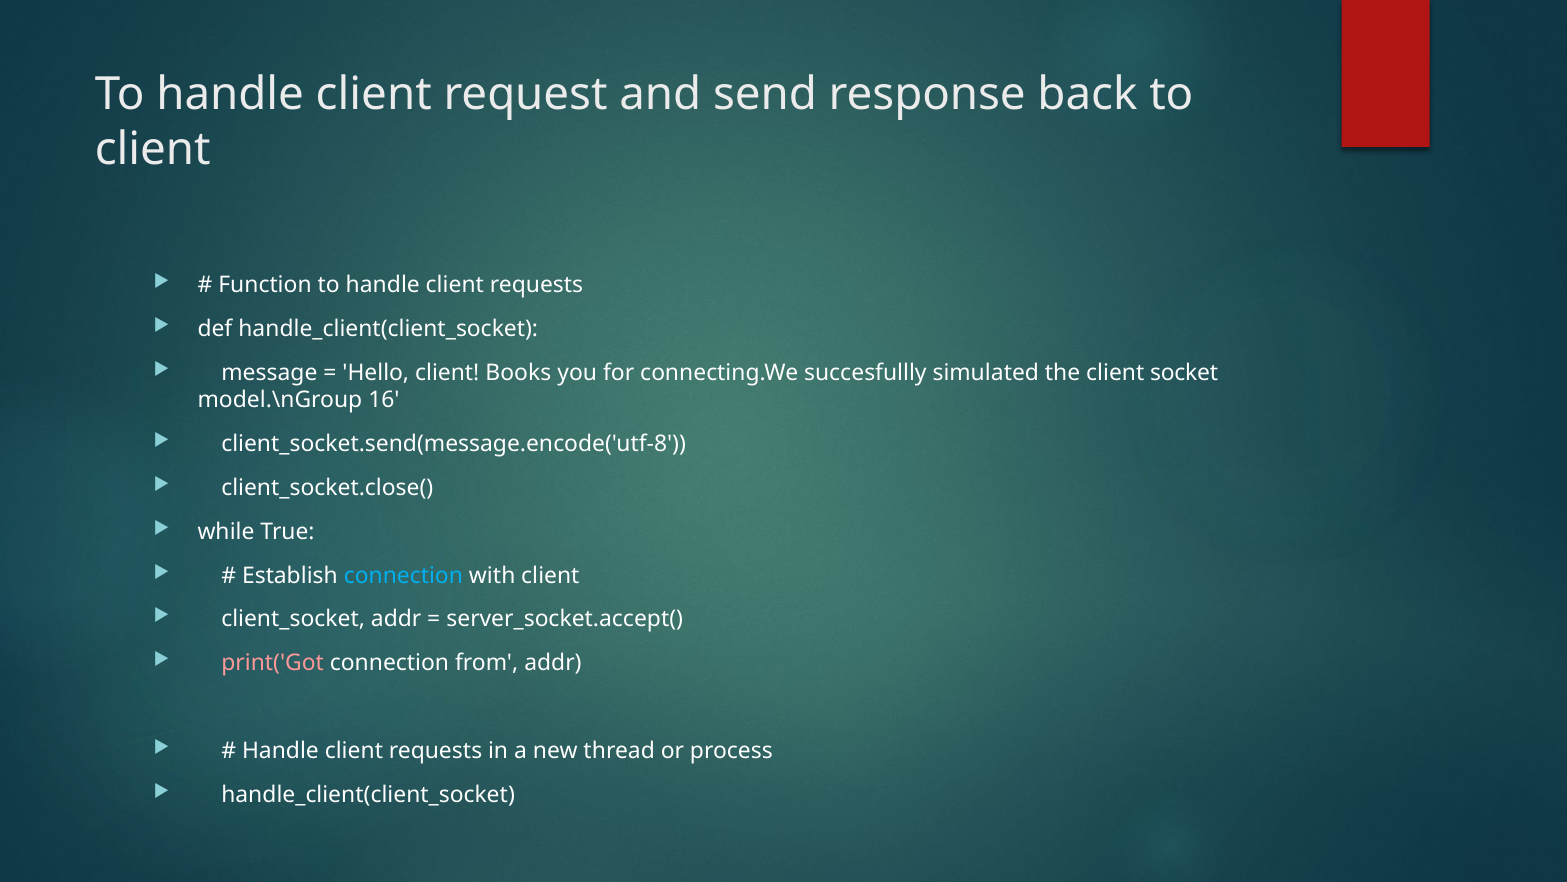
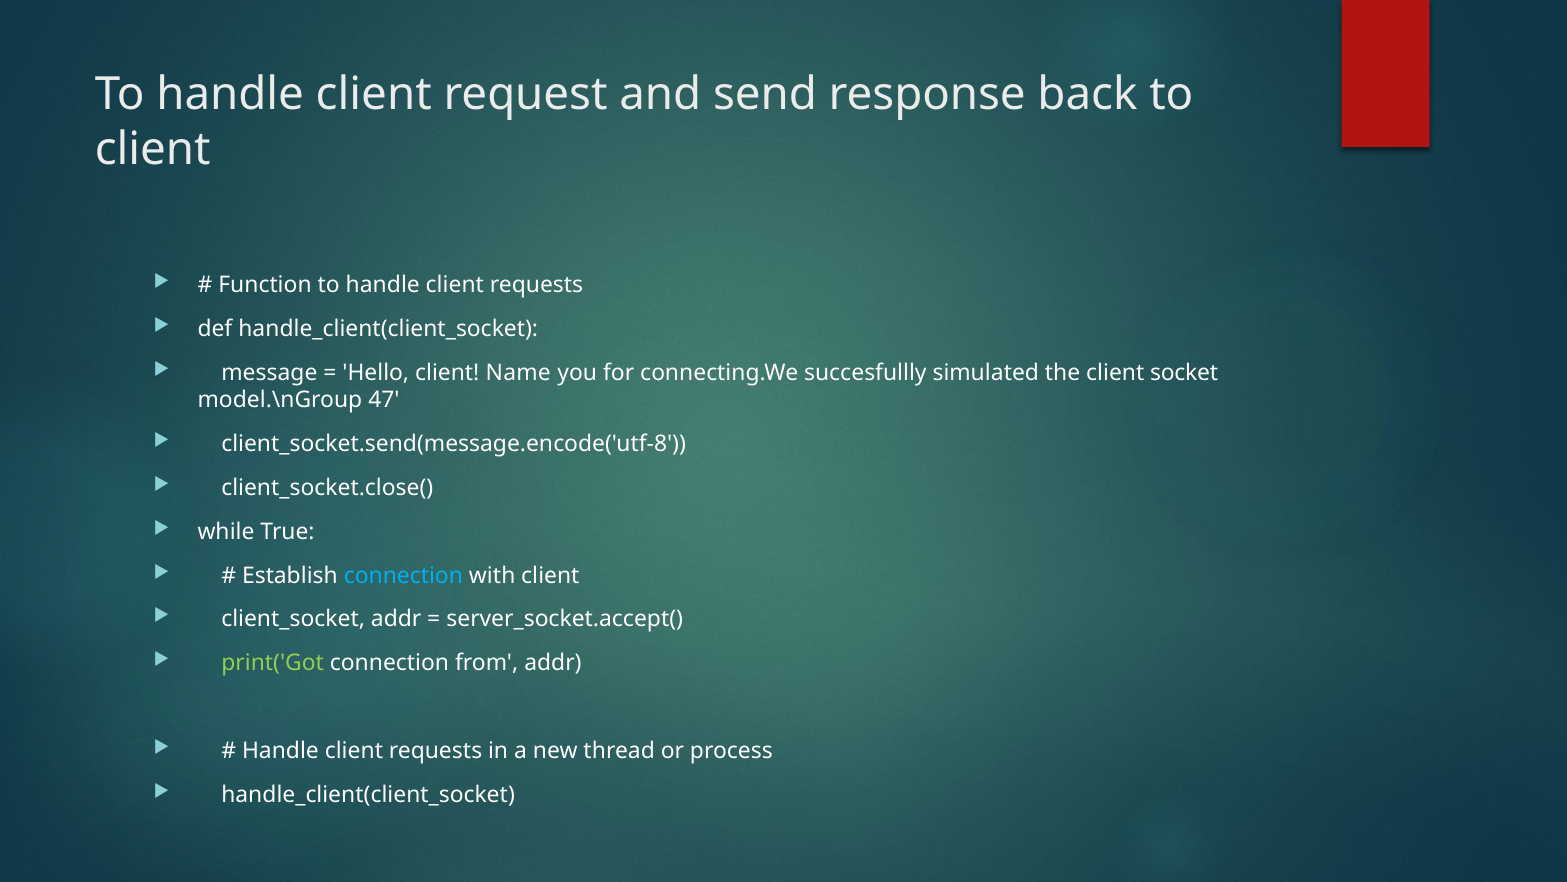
Books: Books -> Name
16: 16 -> 47
print('Got colour: pink -> light green
